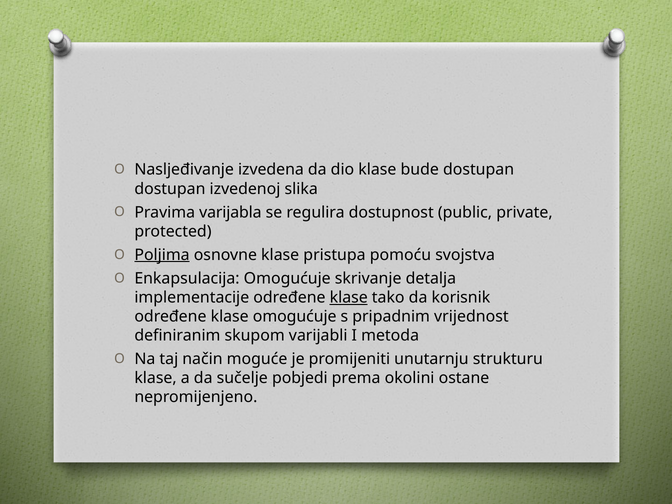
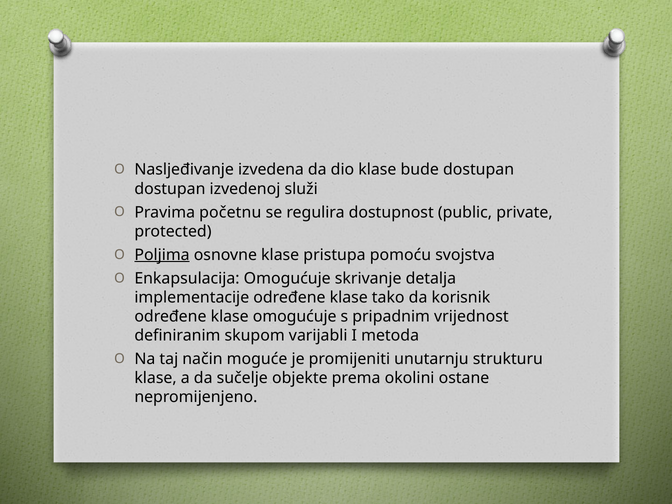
slika: slika -> služi
varijabla: varijabla -> početnu
klase at (349, 297) underline: present -> none
pobjedi: pobjedi -> objekte
